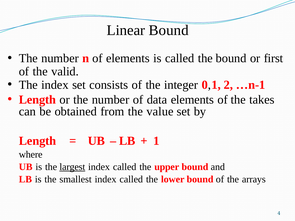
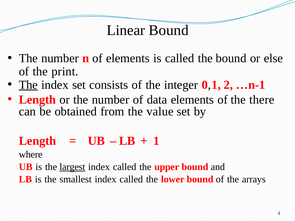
first: first -> else
valid: valid -> print
The at (28, 85) underline: none -> present
takes: takes -> there
